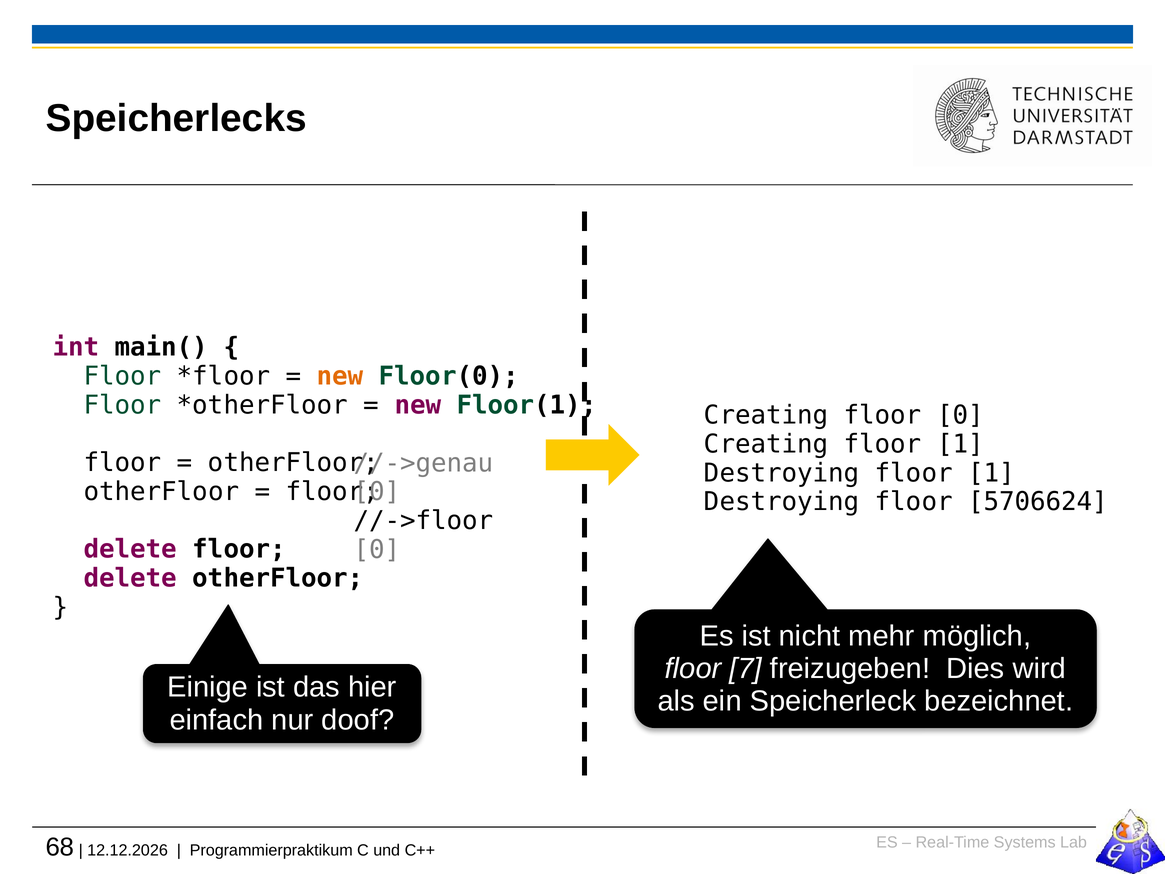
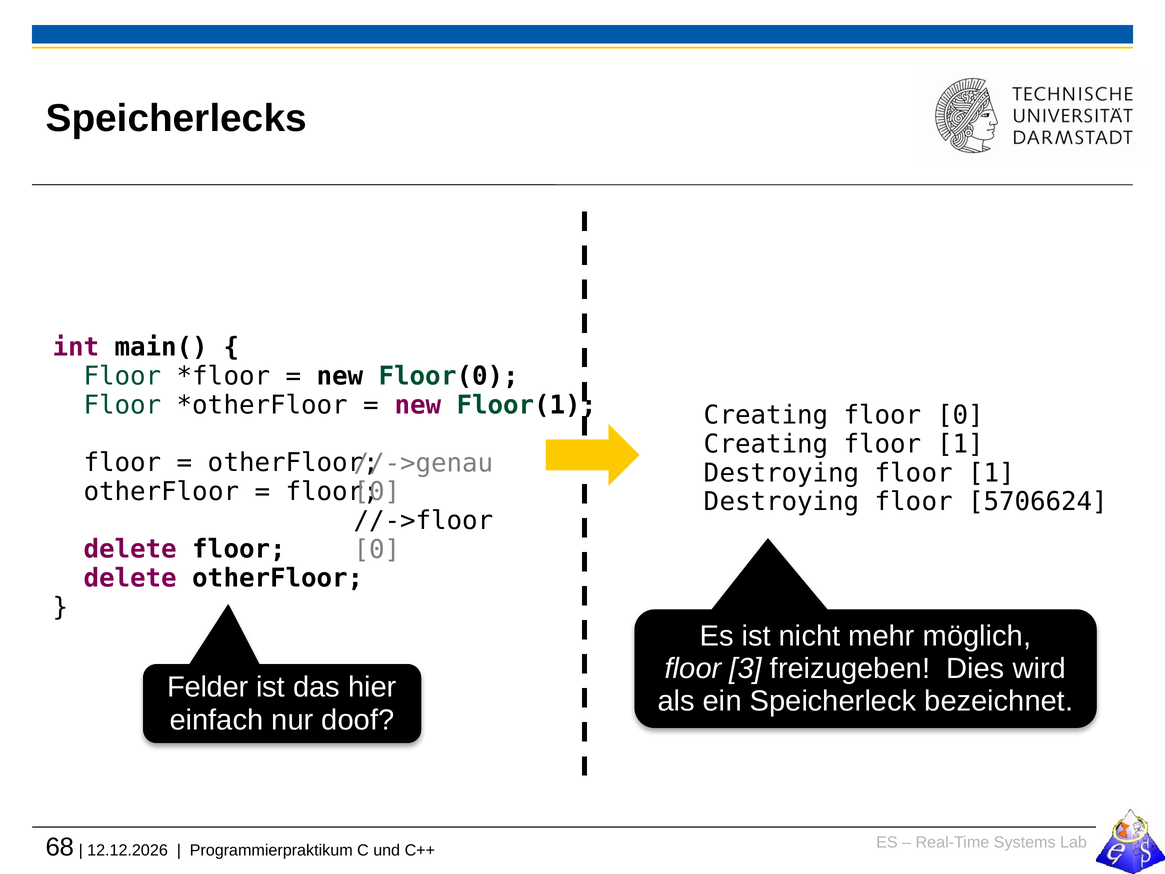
new at (340, 376) colour: orange -> black
7: 7 -> 3
Einige: Einige -> Felder
